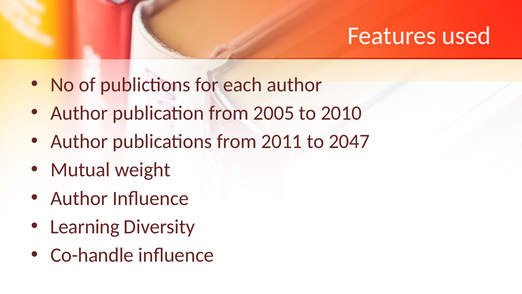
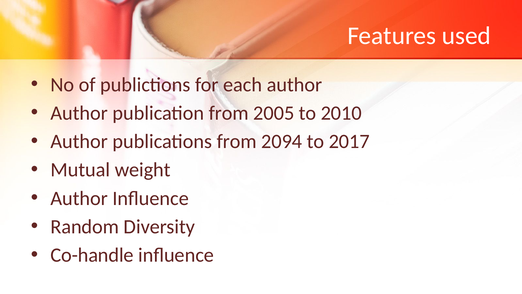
2011: 2011 -> 2094
2047: 2047 -> 2017
Learning: Learning -> Random
